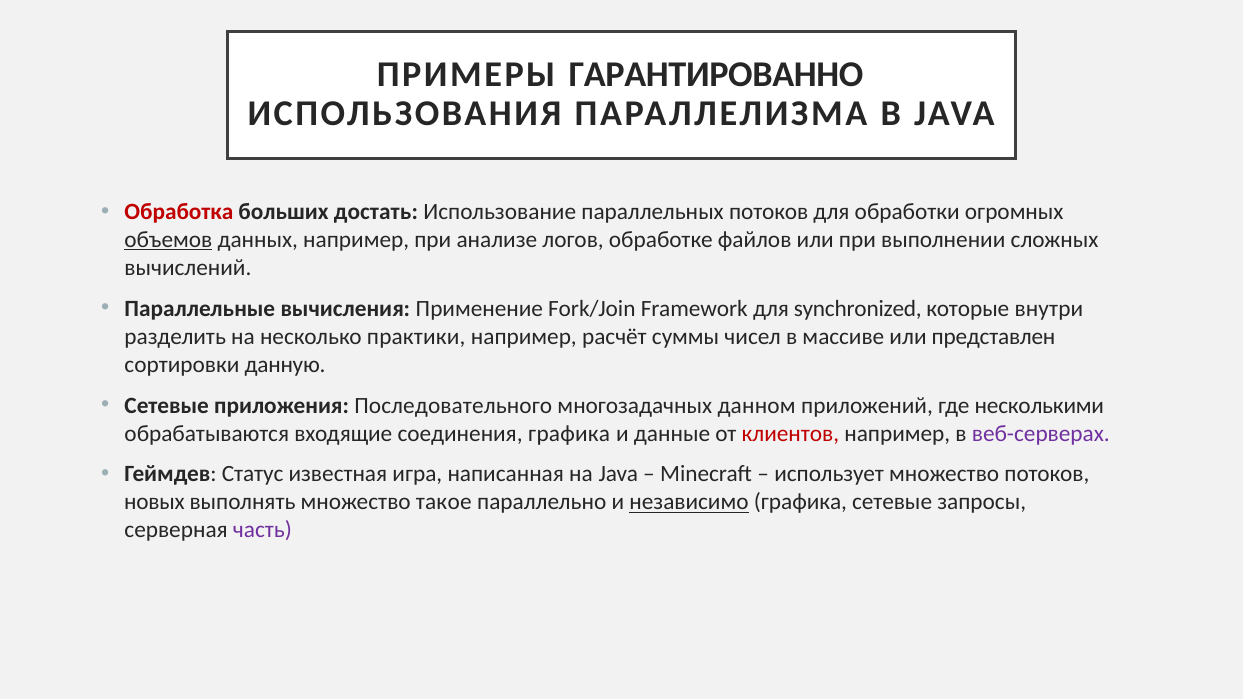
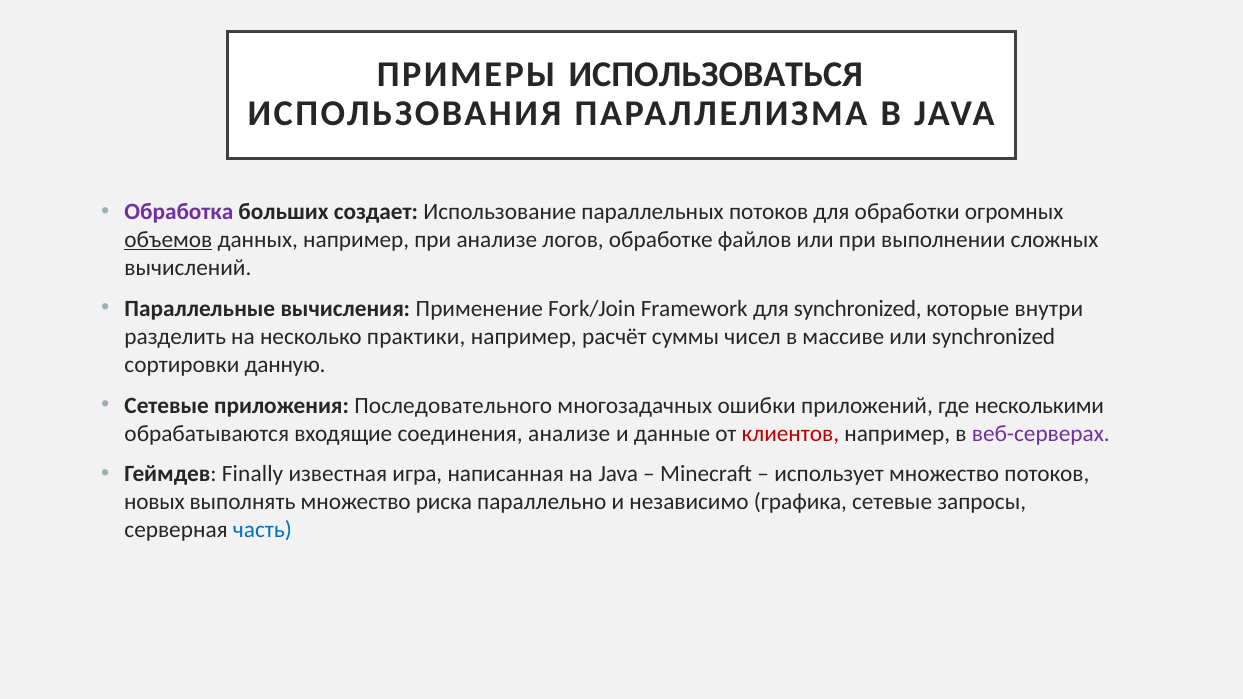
ГАРАНТИРОВАННО: ГАРАНТИРОВАННО -> ИСПОЛЬЗОВАТЬСЯ
Обработка colour: red -> purple
достать: достать -> создает
или представлен: представлен -> synchronized
данном: данном -> ошибки
соединения графика: графика -> анализе
Статус: Статус -> Finally
такое: такое -> риска
независимо underline: present -> none
часть colour: purple -> blue
